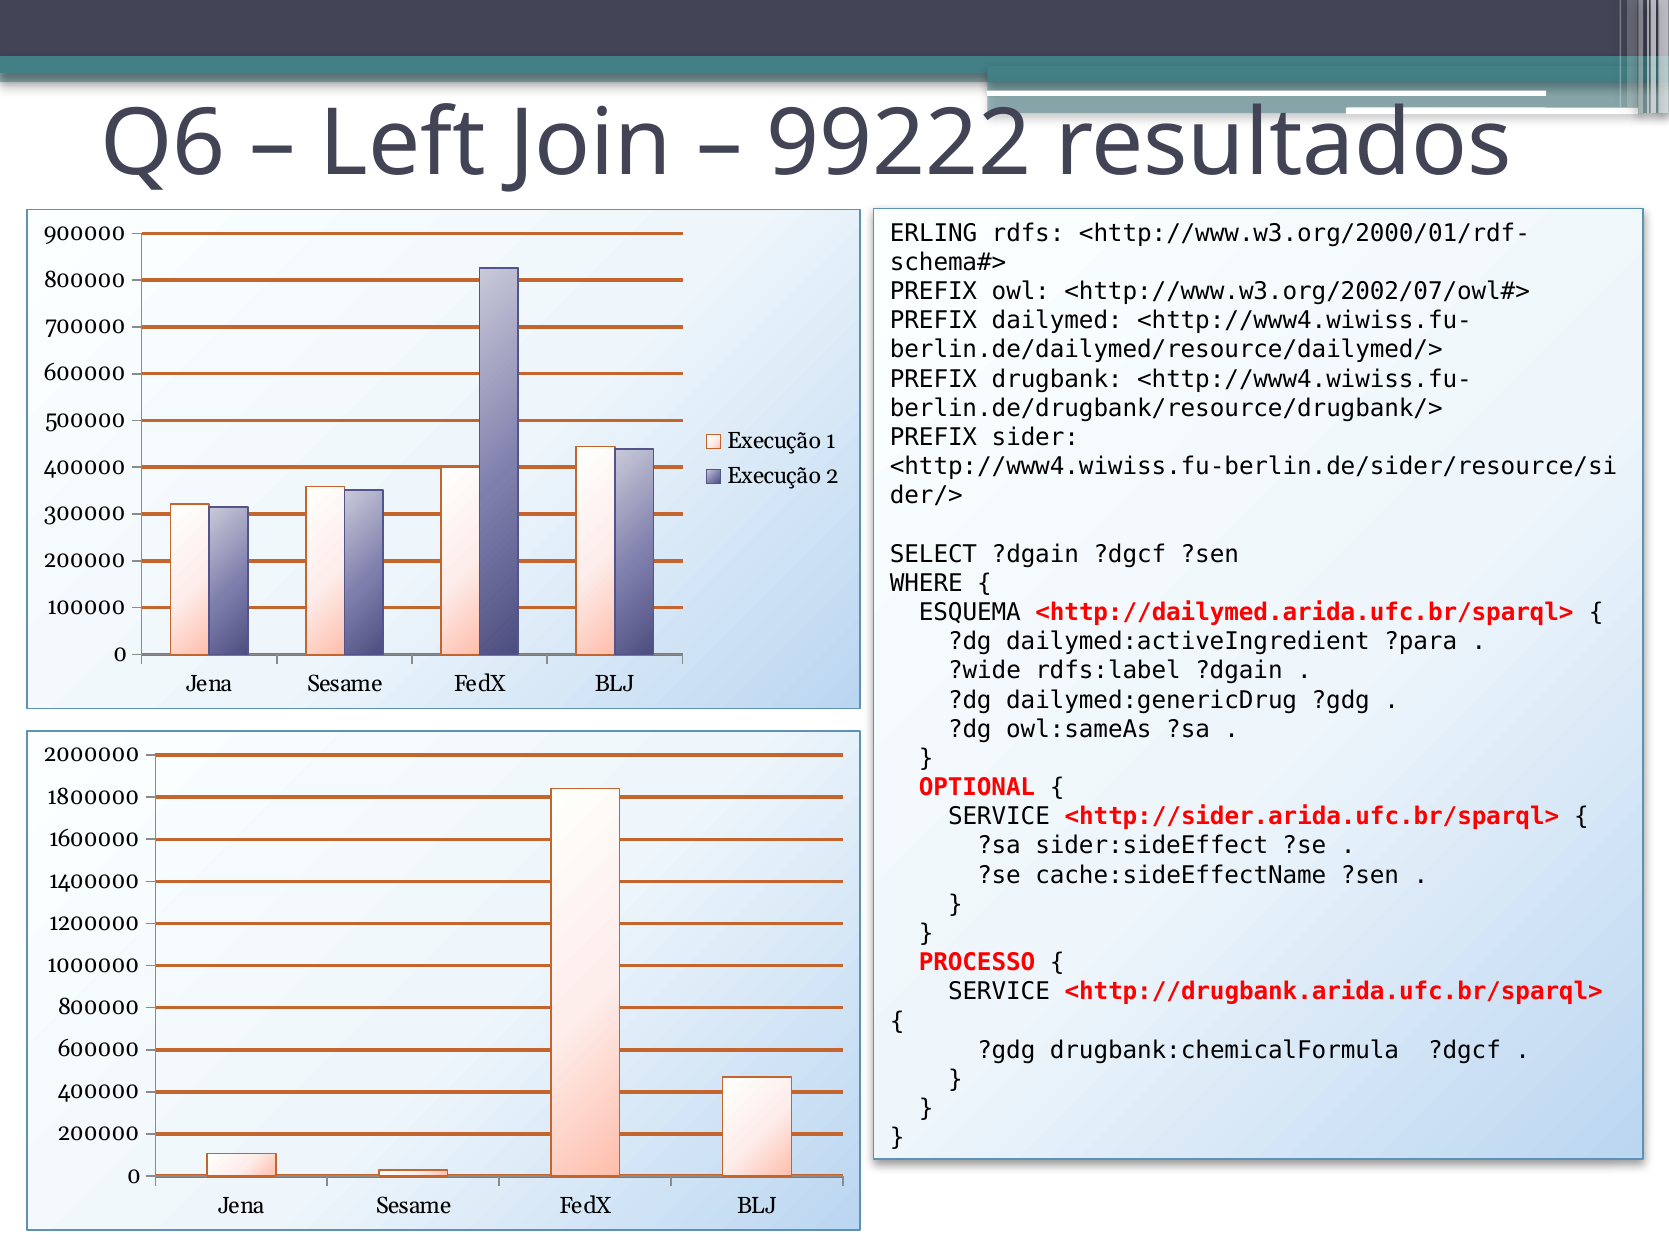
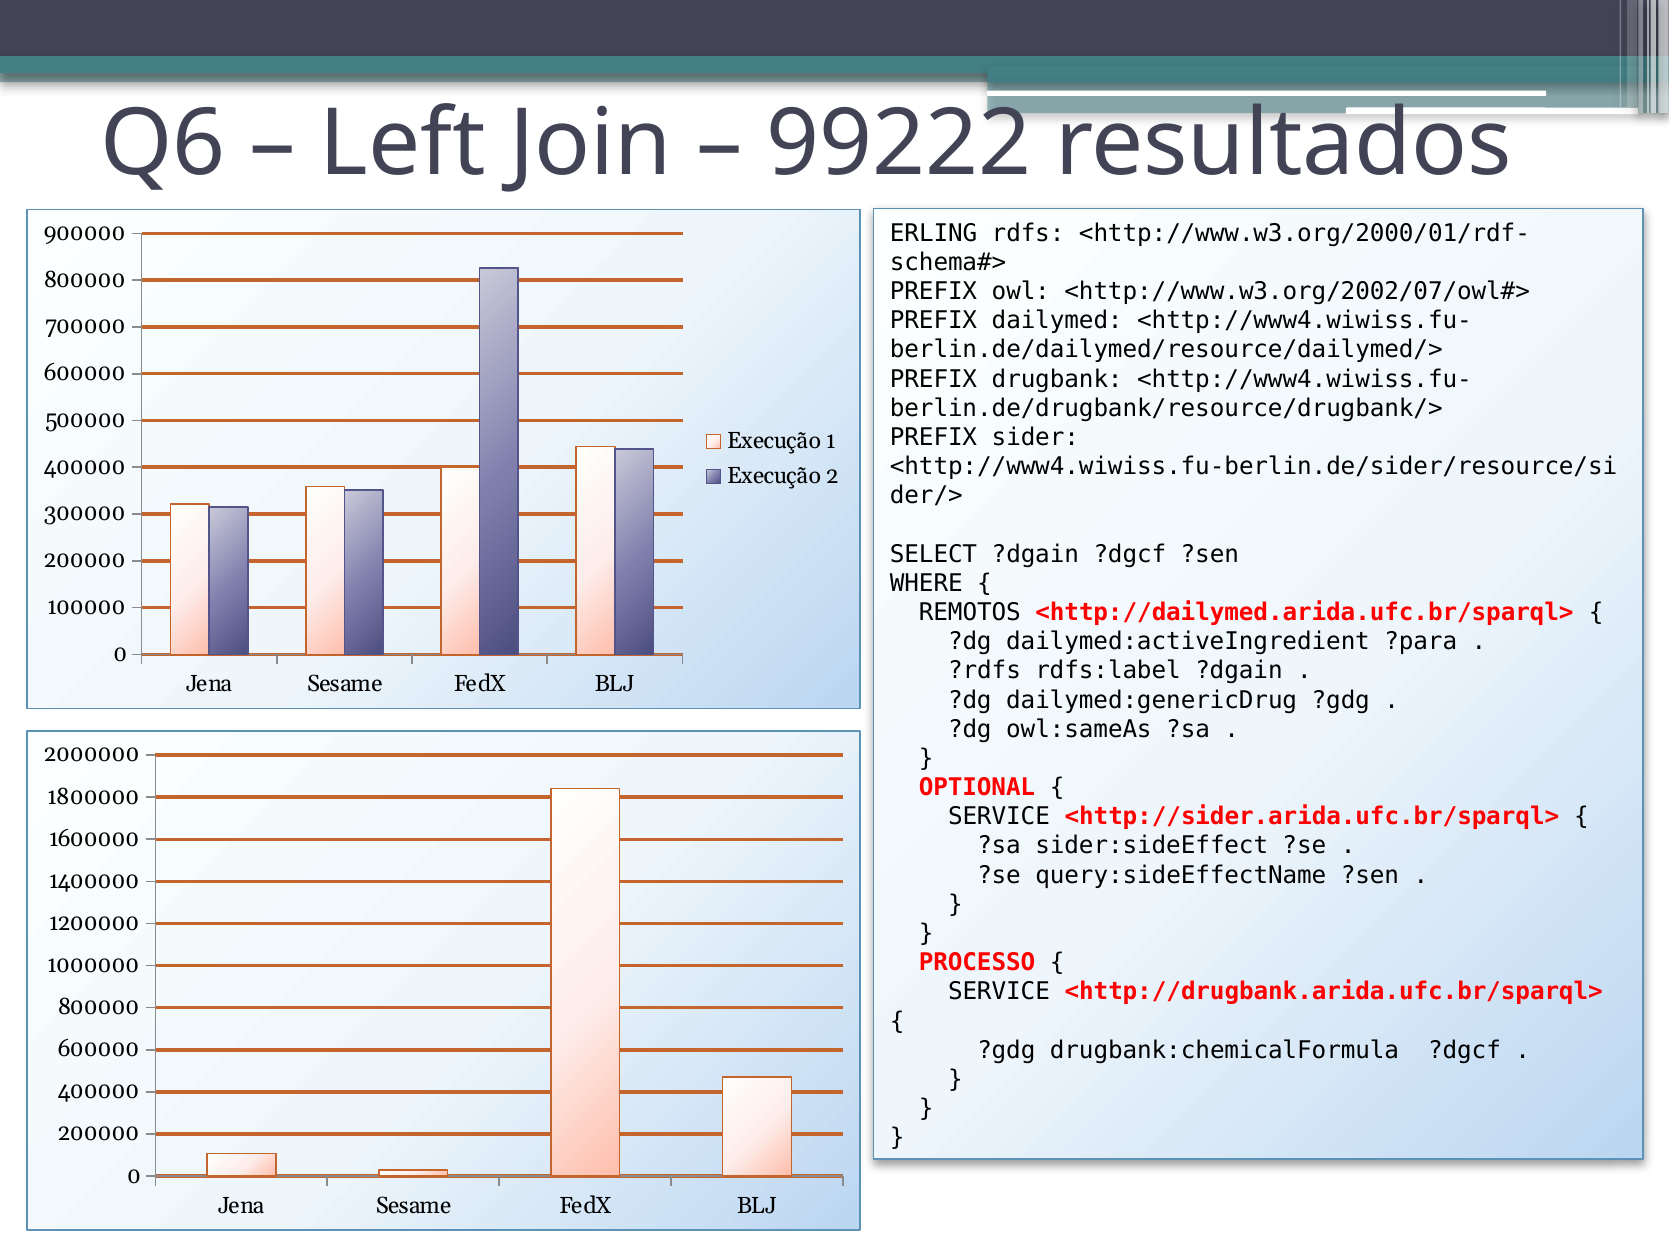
ESQUEMA: ESQUEMA -> REMOTOS
?wide: ?wide -> ?rdfs
cache:sideEffectName: cache:sideEffectName -> query:sideEffectName
